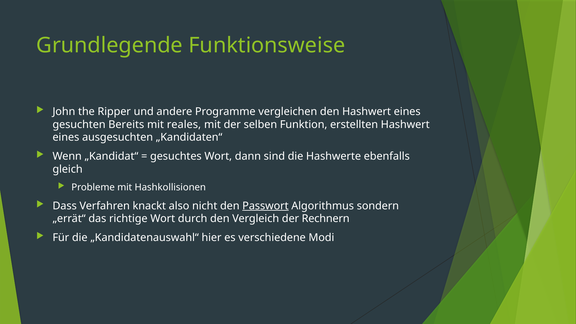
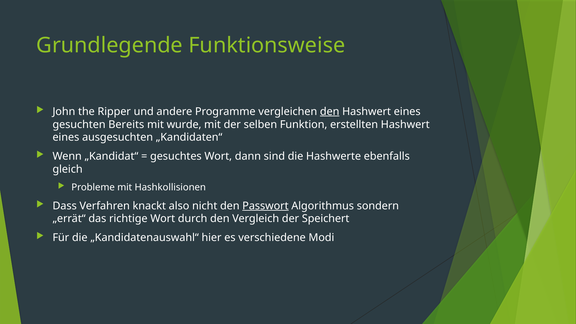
den at (330, 111) underline: none -> present
reales: reales -> wurde
Rechnern: Rechnern -> Speichert
